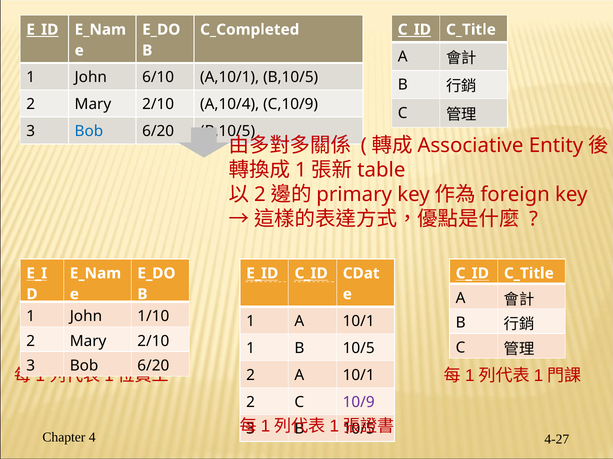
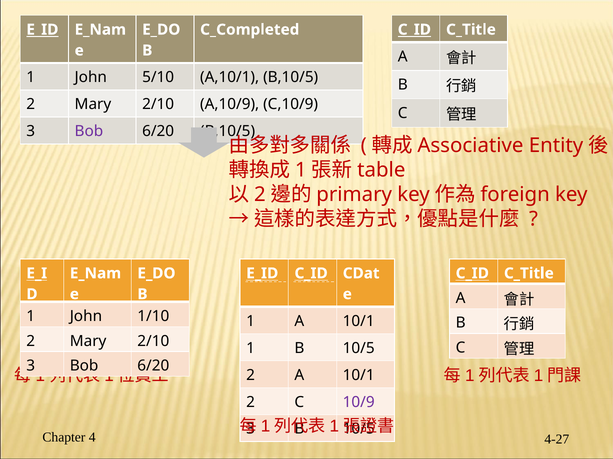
6/10: 6/10 -> 5/10
A,10/4: A,10/4 -> A,10/9
Bob at (89, 132) colour: blue -> purple
